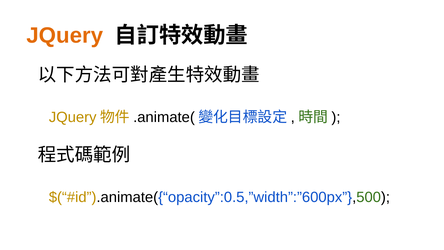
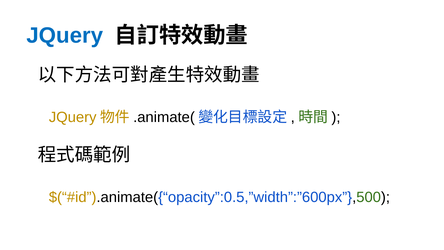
JQuery colour: orange -> blue
